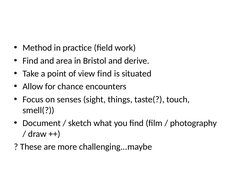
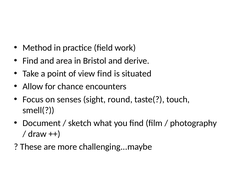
things: things -> round
